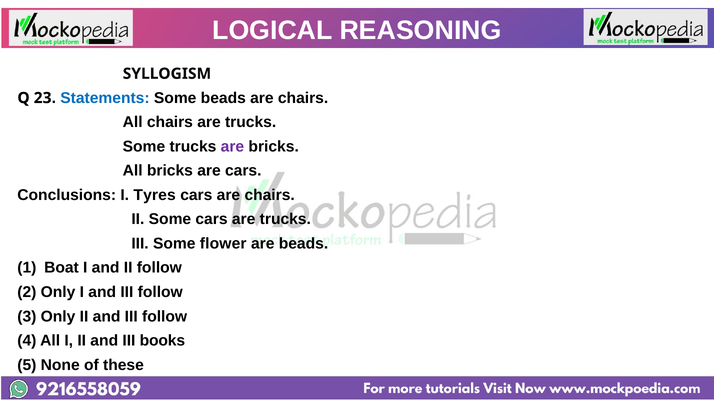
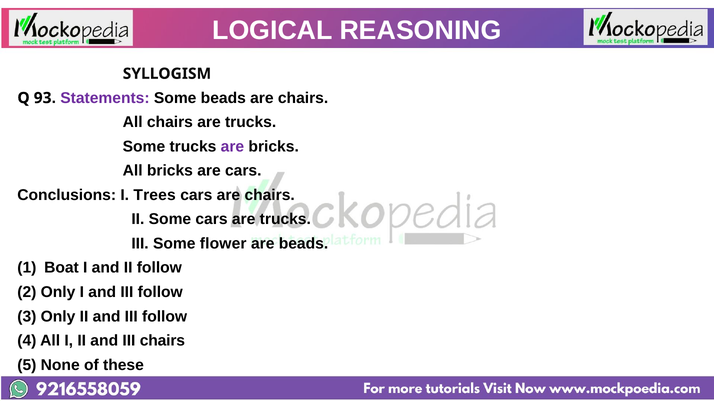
23: 23 -> 93
Statements colour: blue -> purple
Tyres: Tyres -> Trees
III books: books -> chairs
